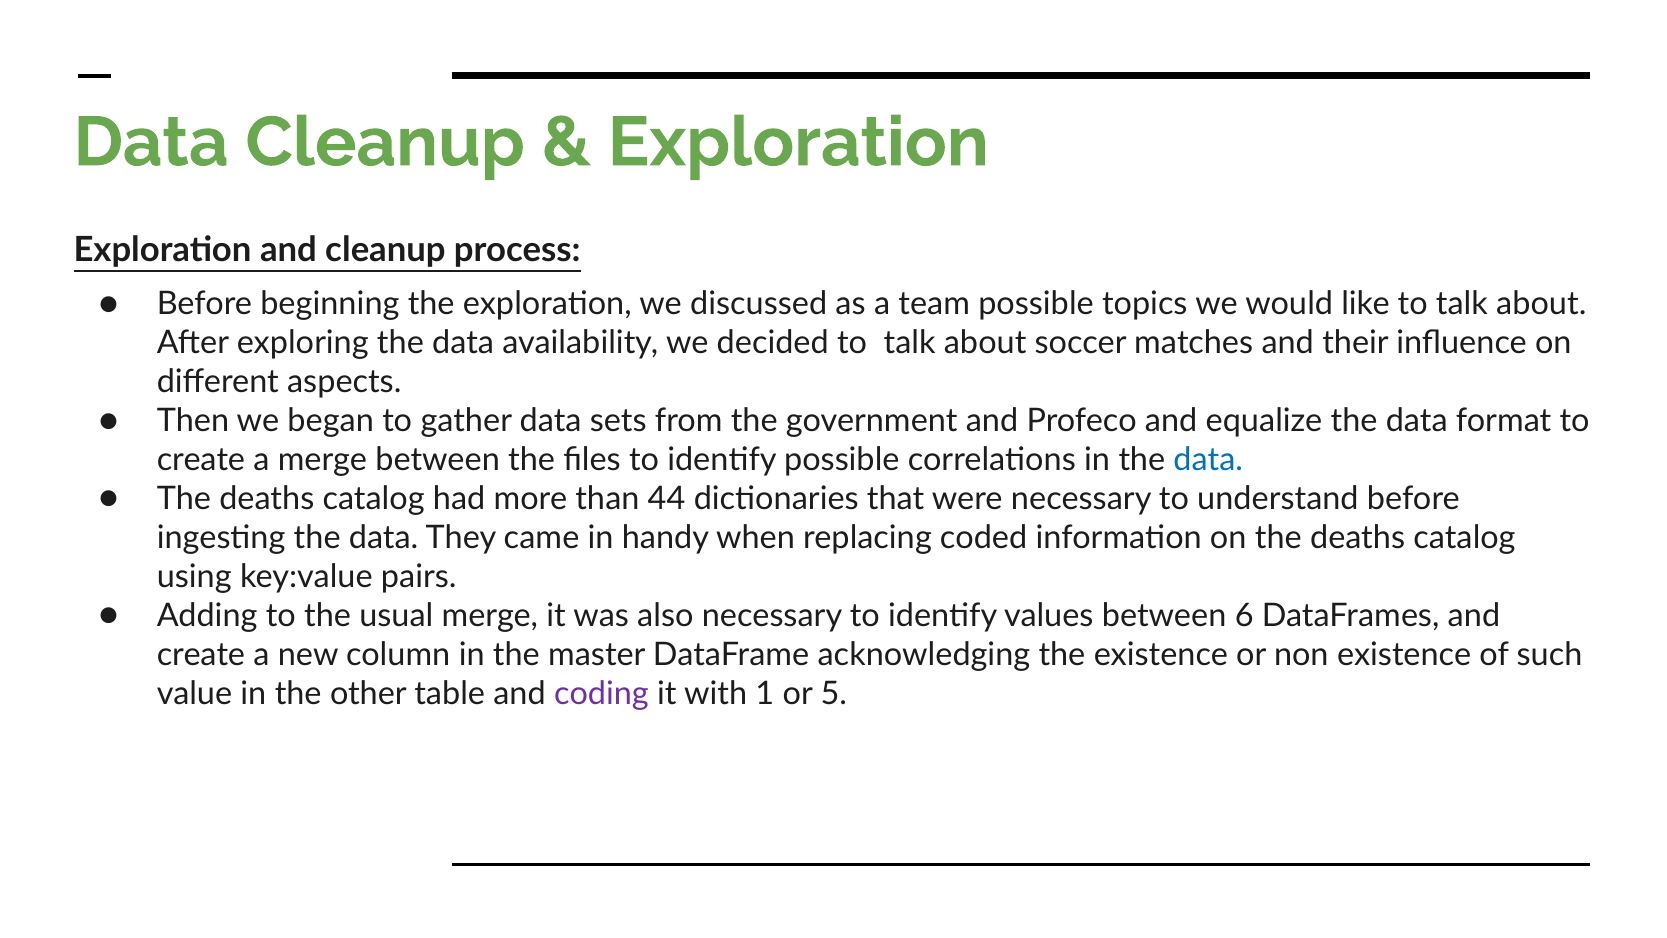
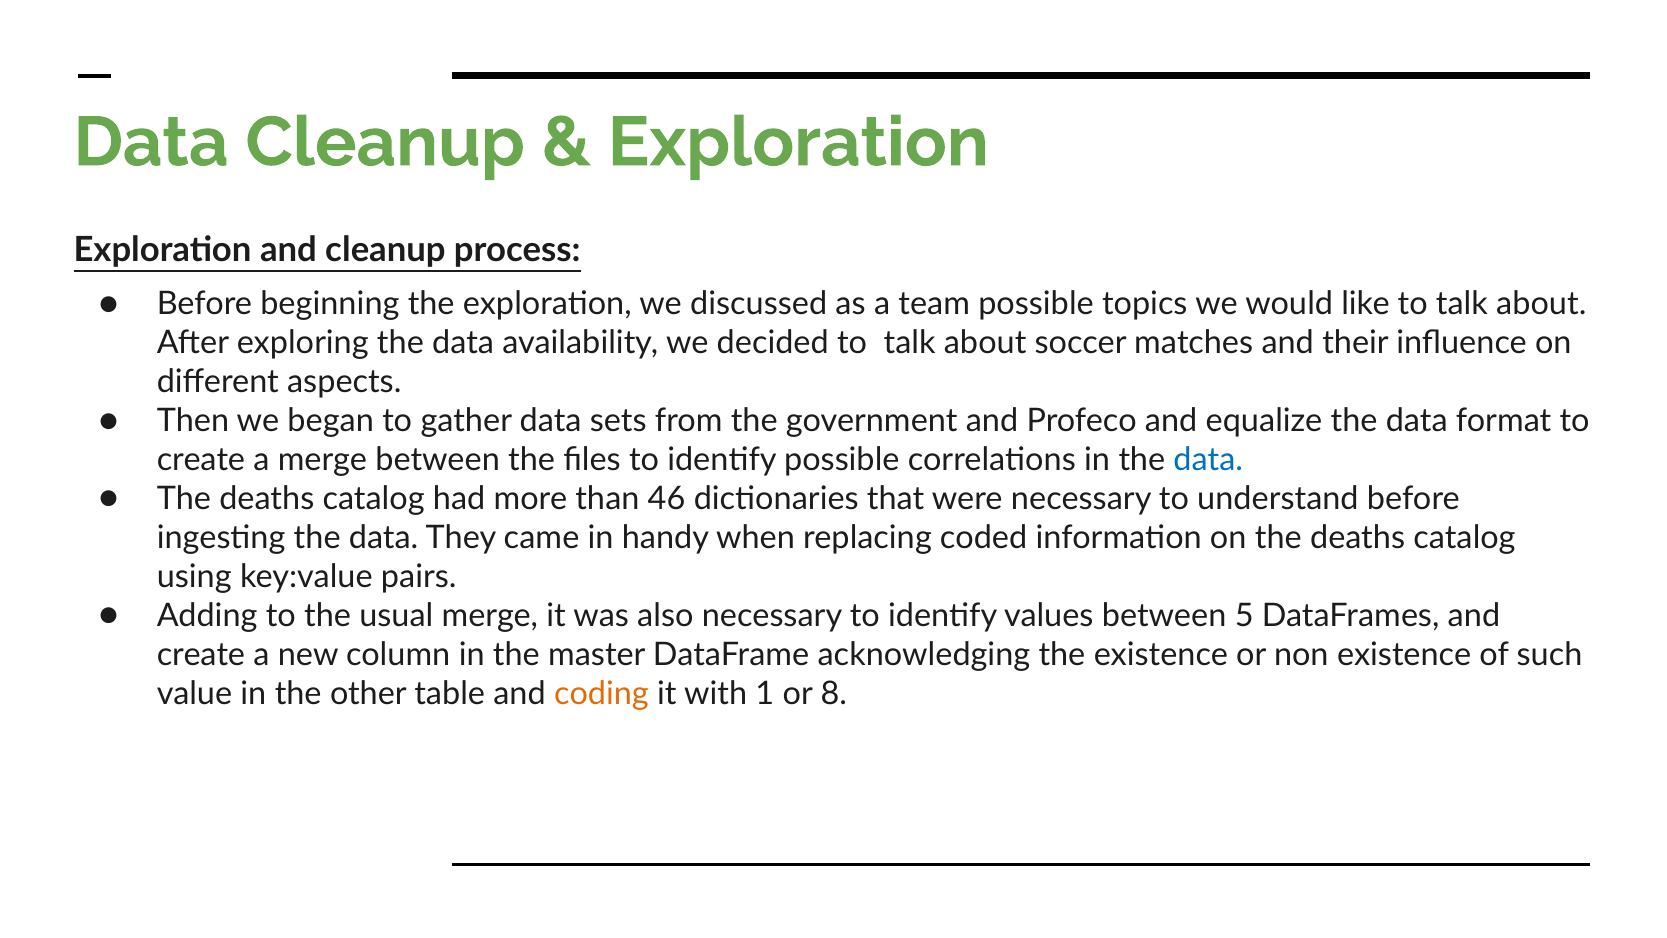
44: 44 -> 46
6: 6 -> 5
coding colour: purple -> orange
5: 5 -> 8
